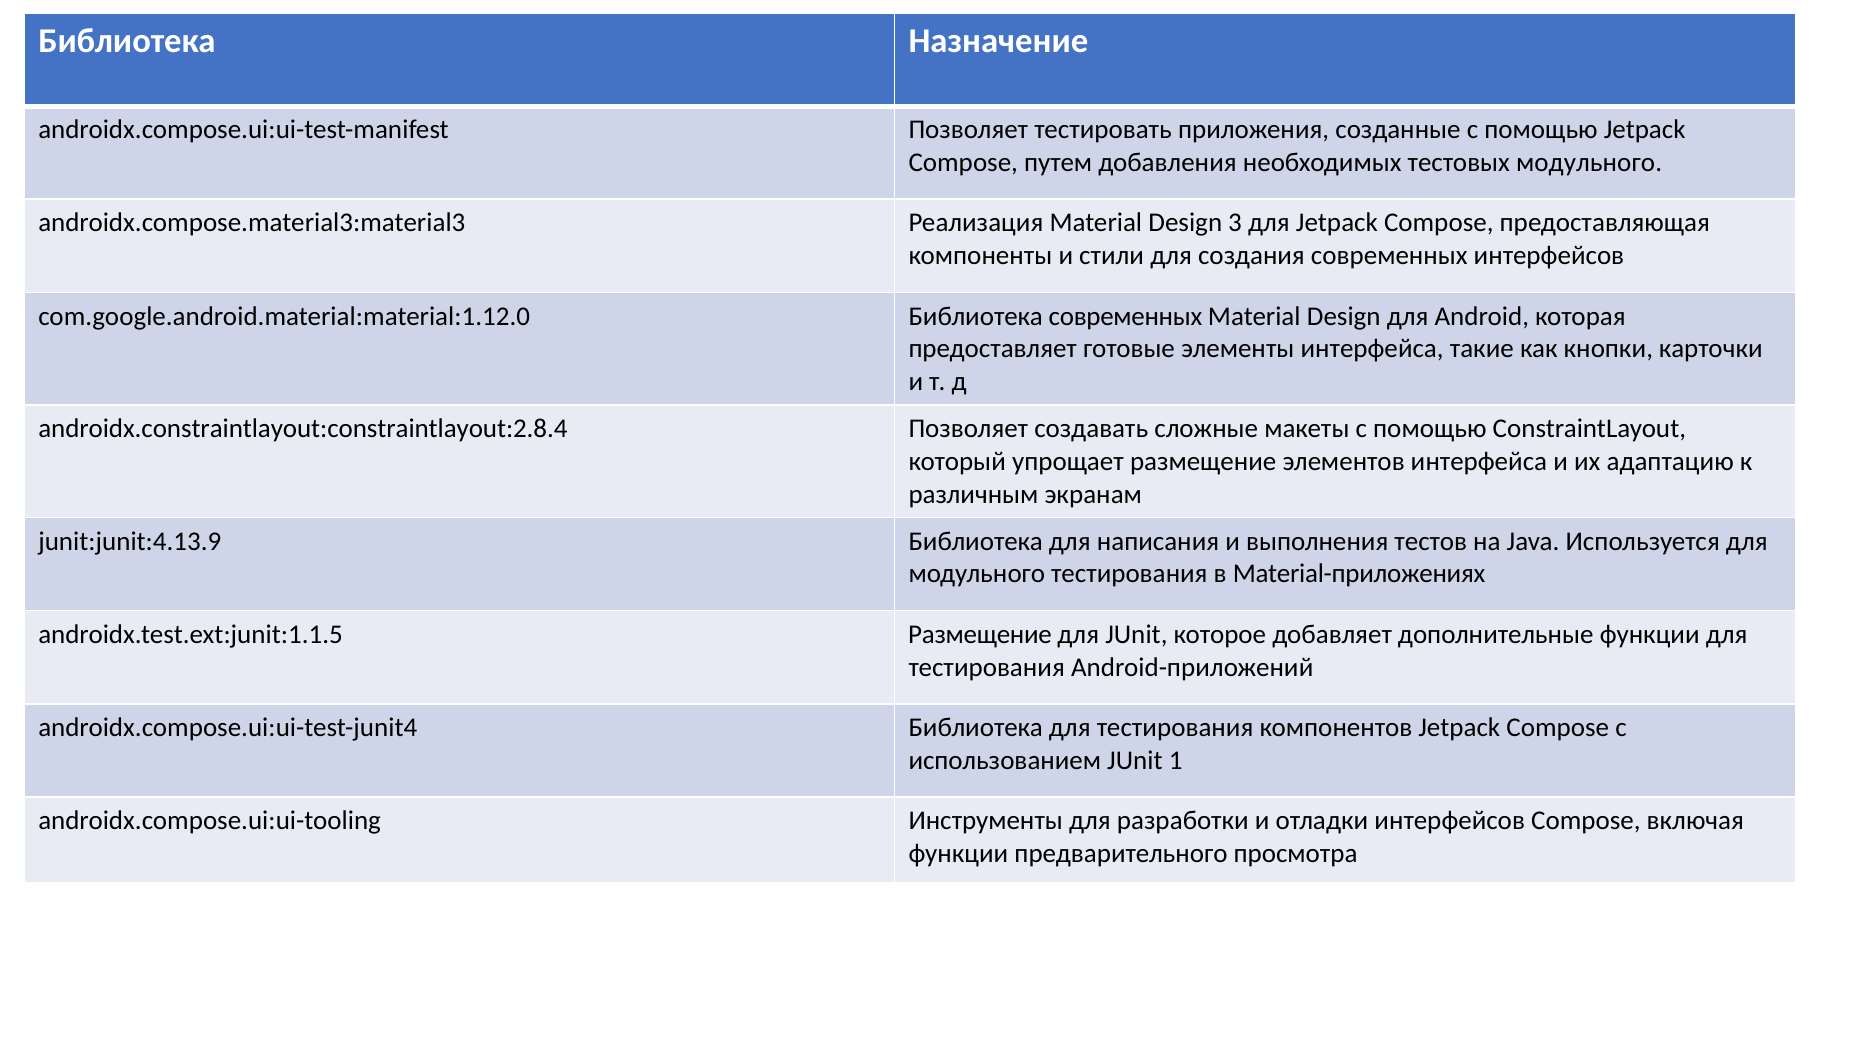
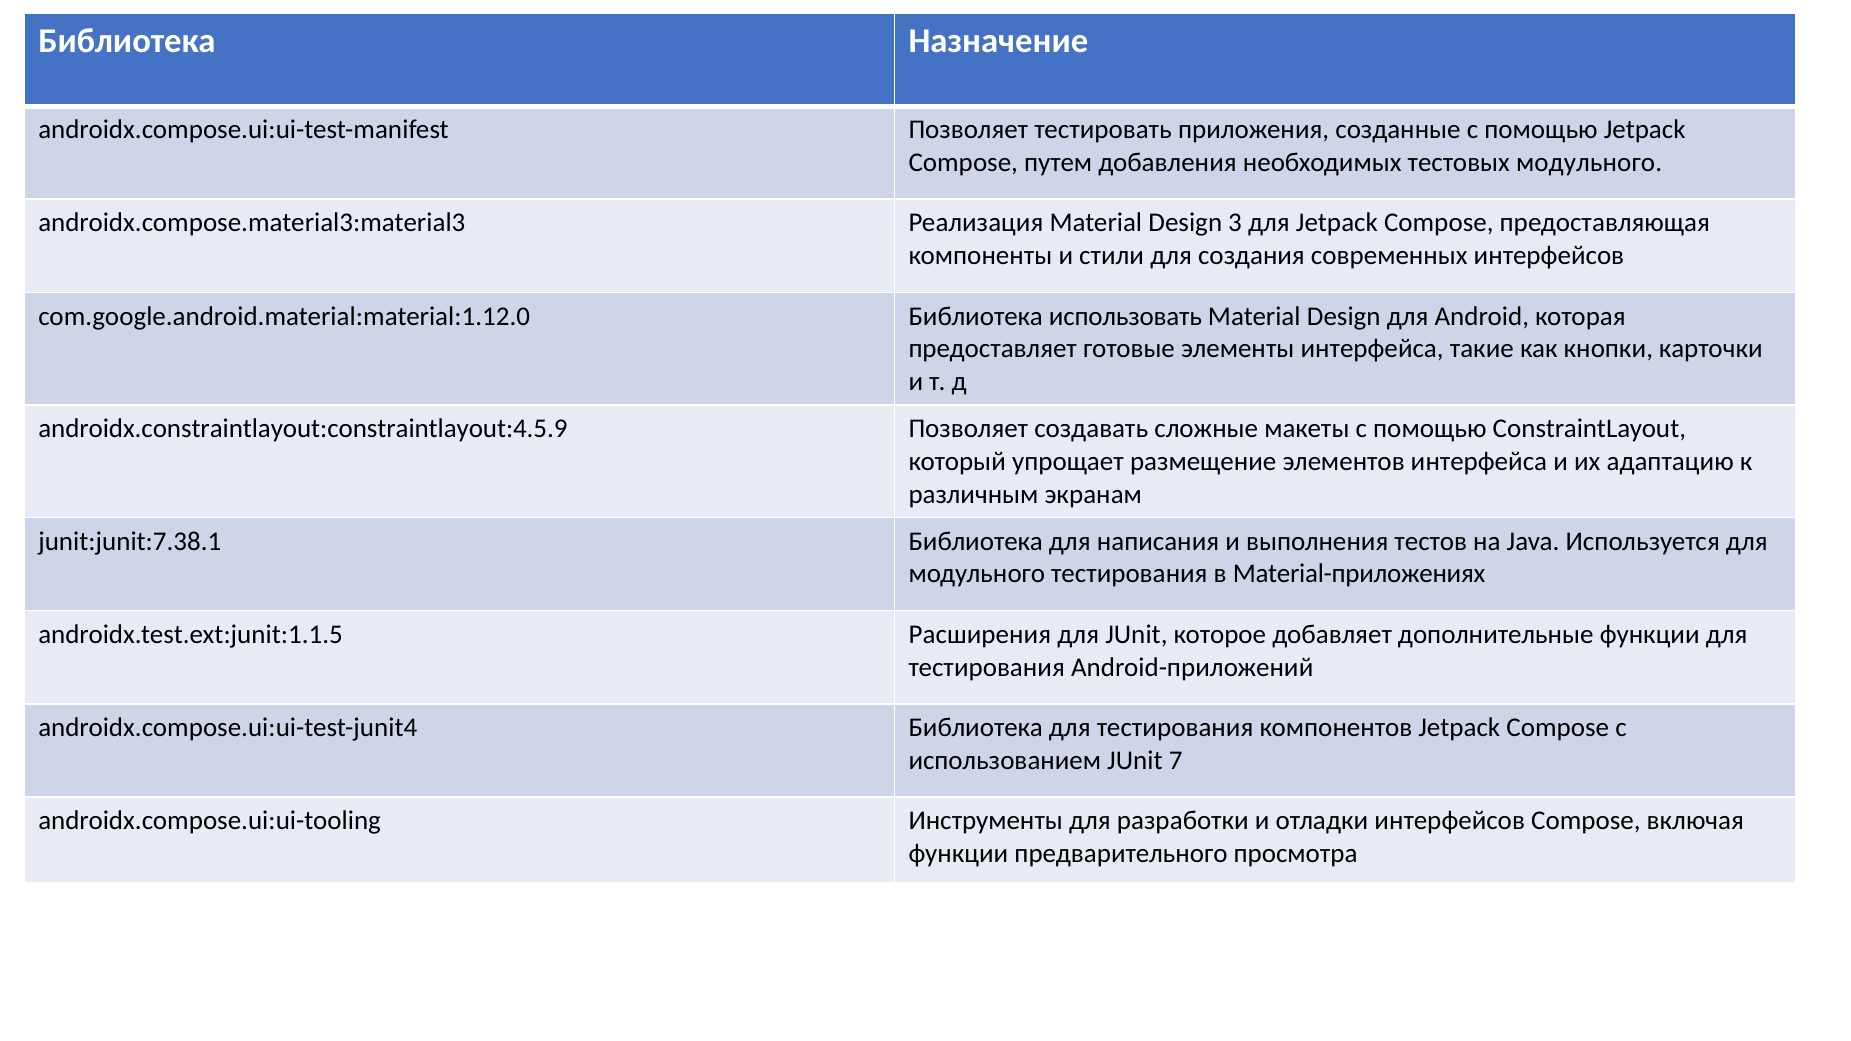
Библиотека современных: современных -> использовать
androidx.constraintlayout:constraintlayout:2.8.4: androidx.constraintlayout:constraintlayout:2.8.4 -> androidx.constraintlayout:constraintlayout:4.5.9
junit:junit:4.13.9: junit:junit:4.13.9 -> junit:junit:7.38.1
androidx.test.ext:junit:1.1.5 Размещение: Размещение -> Расширения
1: 1 -> 7
